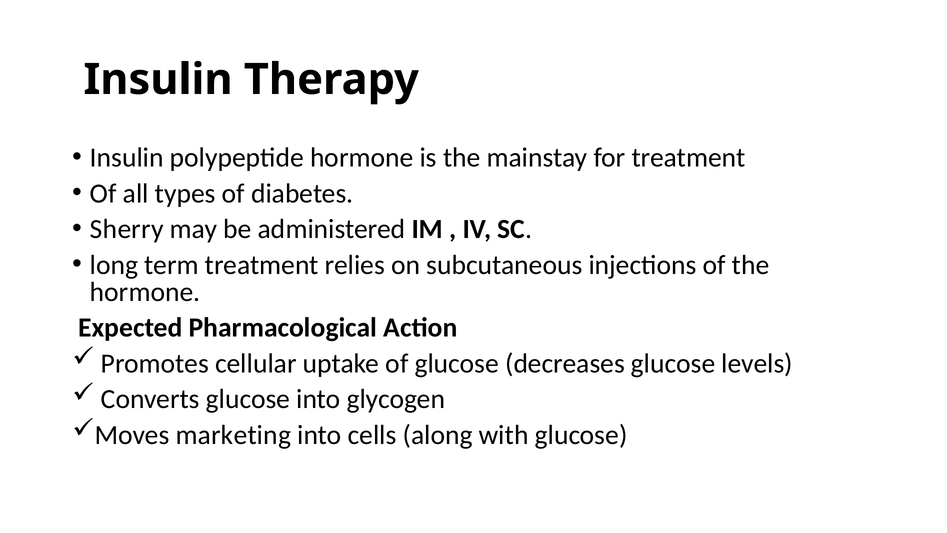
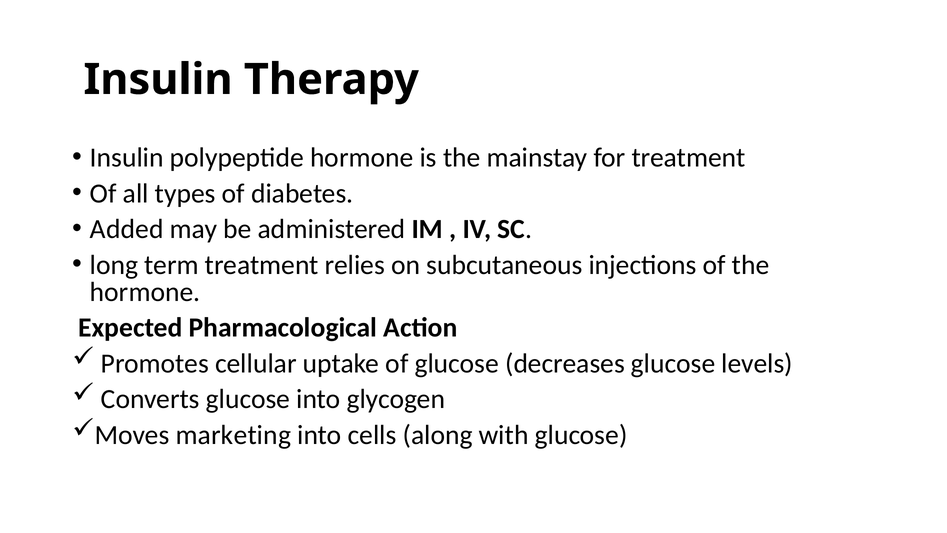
Sherry: Sherry -> Added
